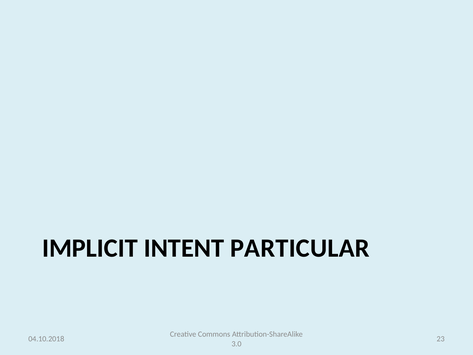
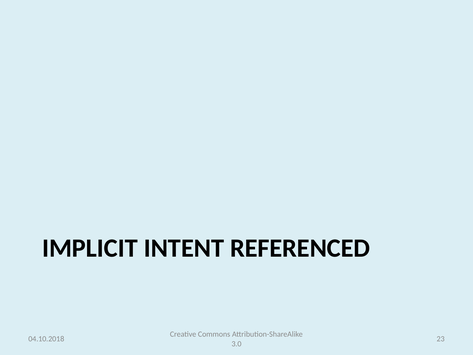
PARTICULAR: PARTICULAR -> REFERENCED
